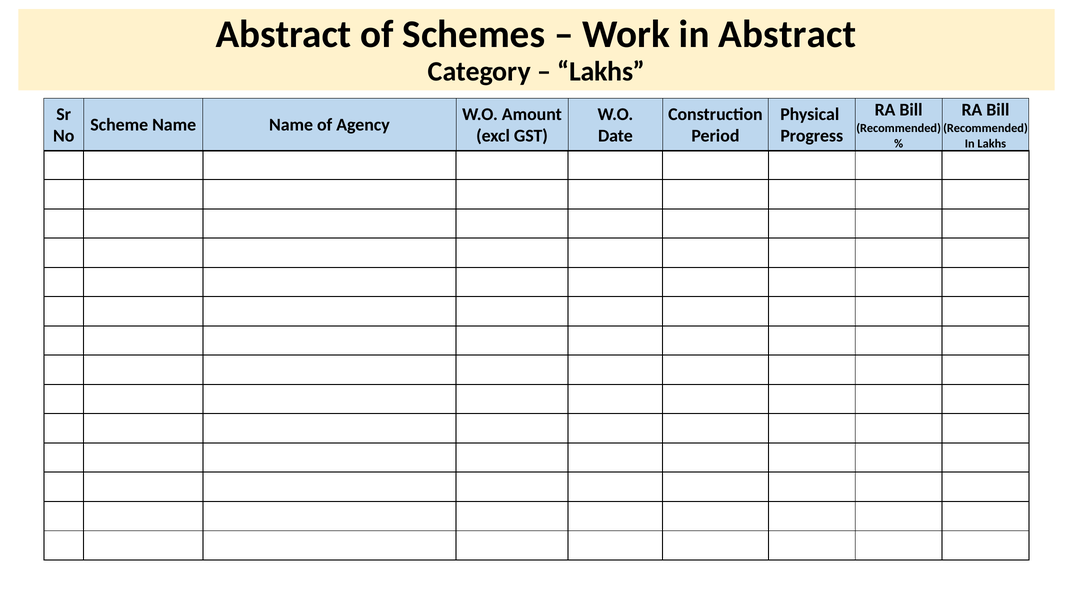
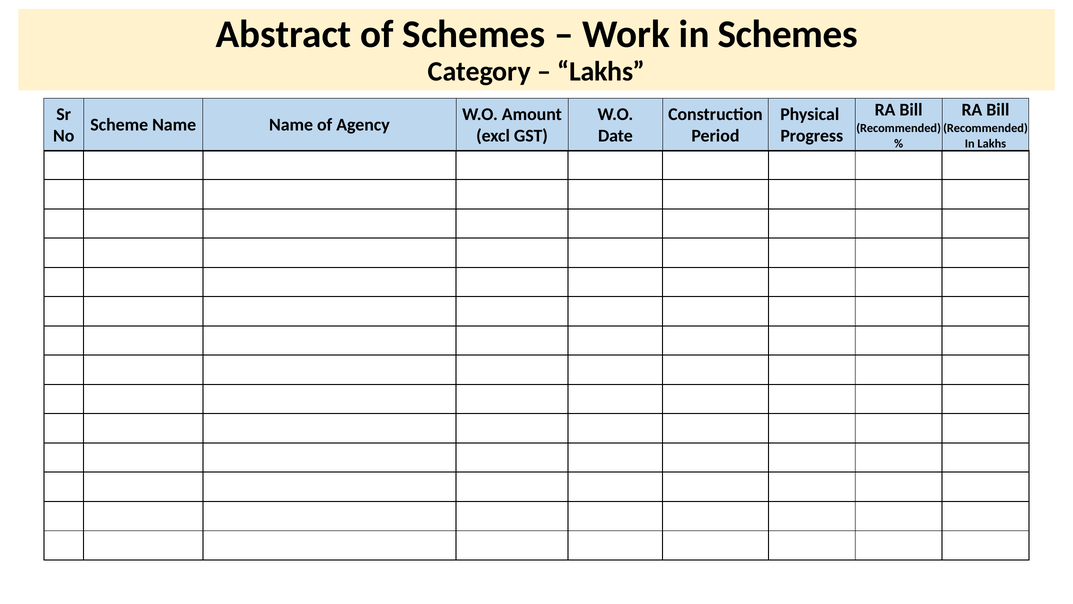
in Abstract: Abstract -> Schemes
